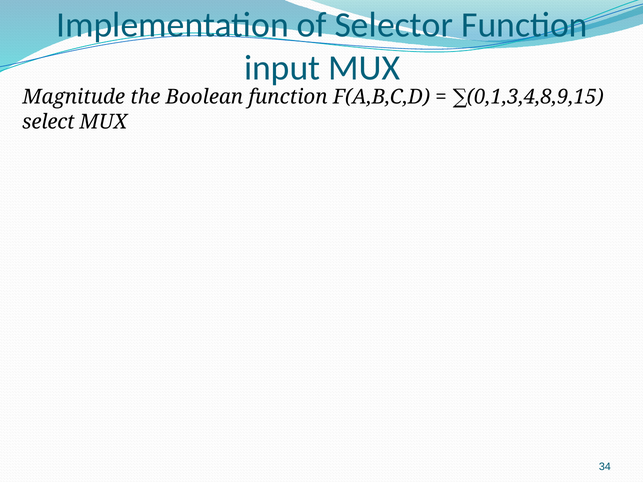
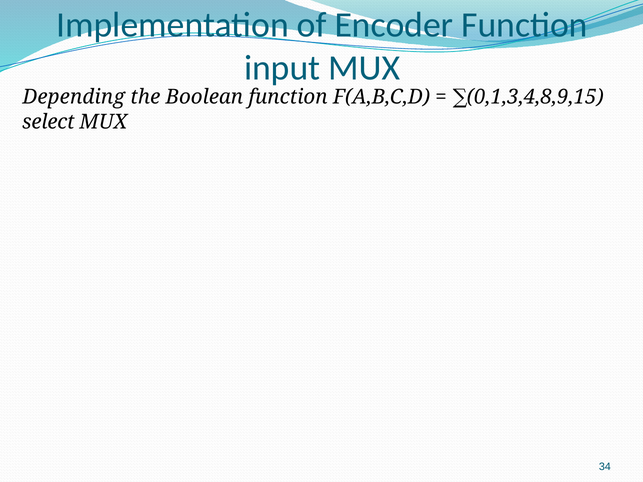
Selector: Selector -> Encoder
Magnitude: Magnitude -> Depending
